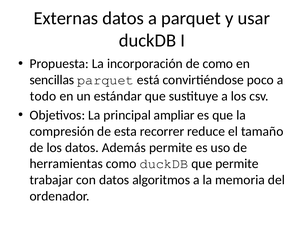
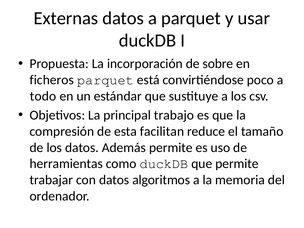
de como: como -> sobre
sencillas: sencillas -> ficheros
ampliar: ampliar -> trabajo
recorrer: recorrer -> facilitan
